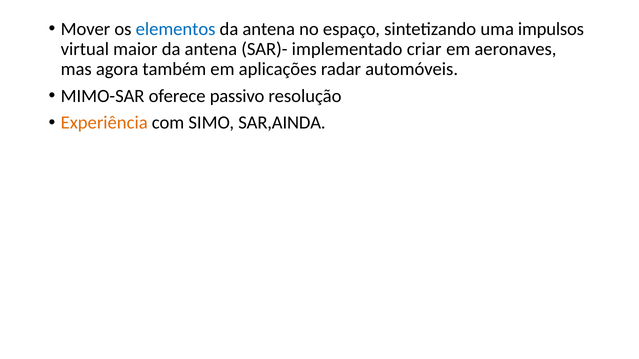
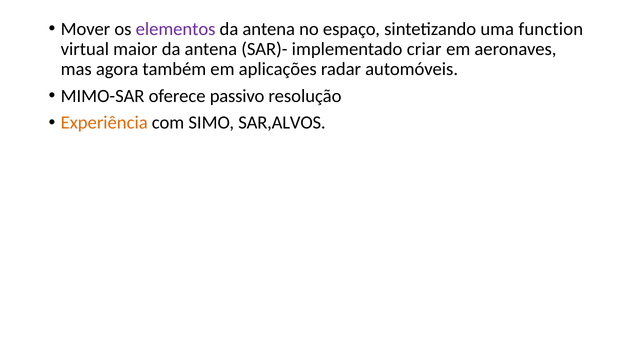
elementos colour: blue -> purple
impulsos: impulsos -> function
SAR,AINDA: SAR,AINDA -> SAR,ALVOS
